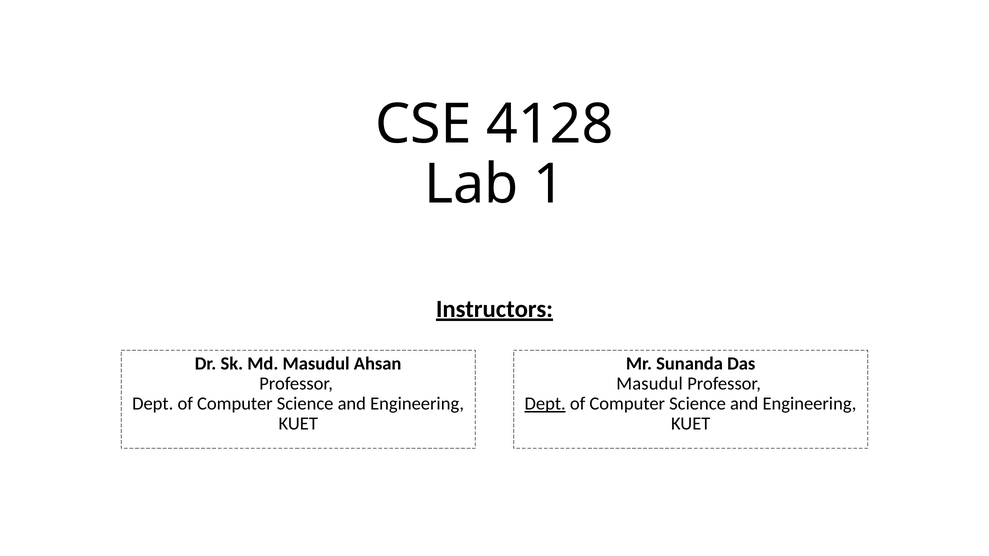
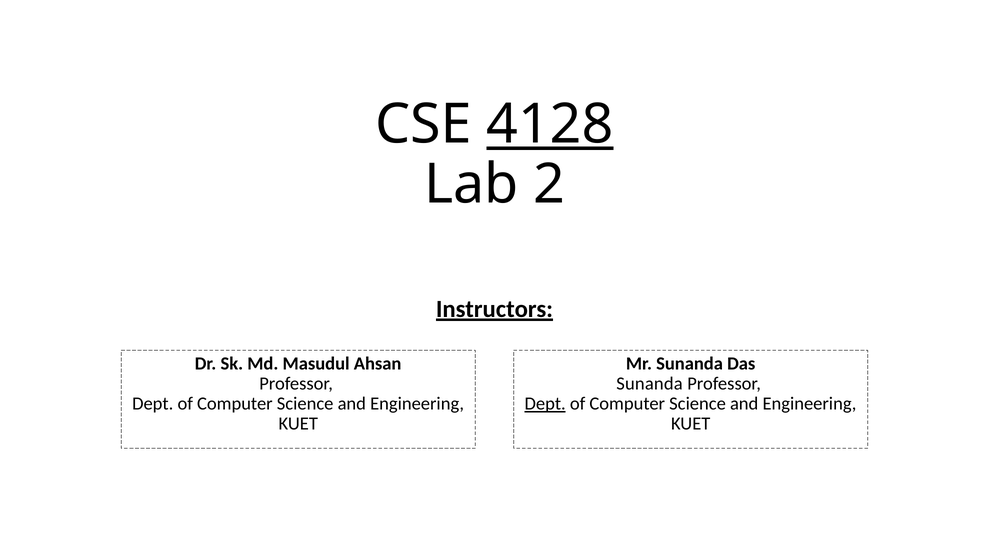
4128 underline: none -> present
1: 1 -> 2
Masudul at (650, 384): Masudul -> Sunanda
